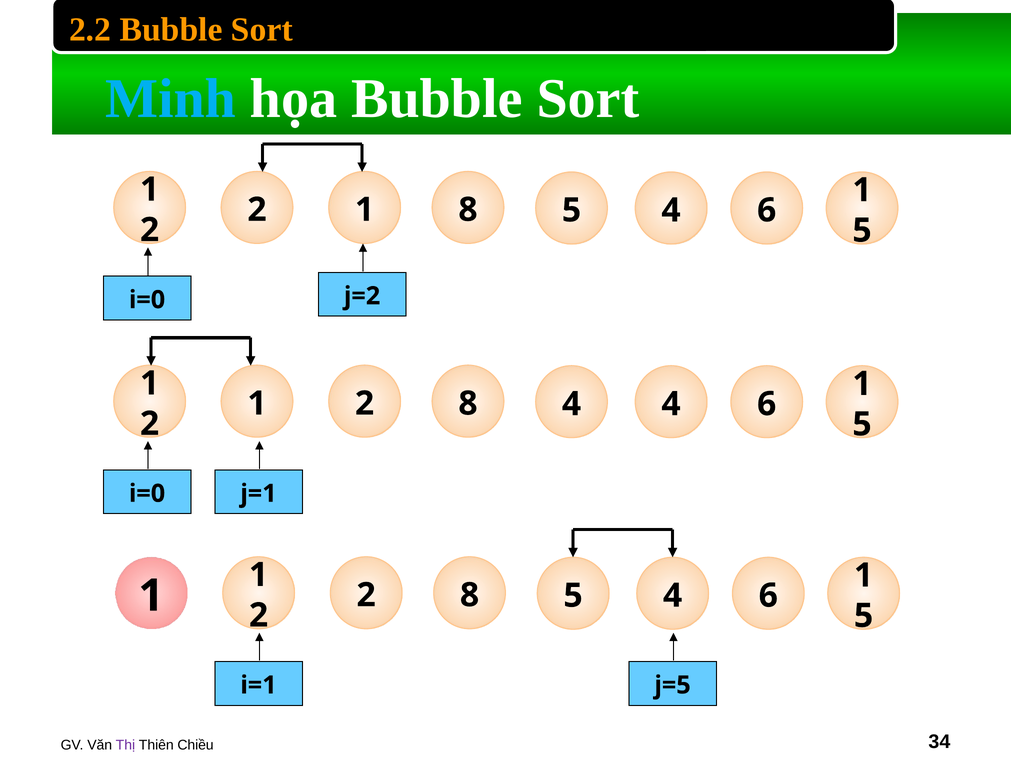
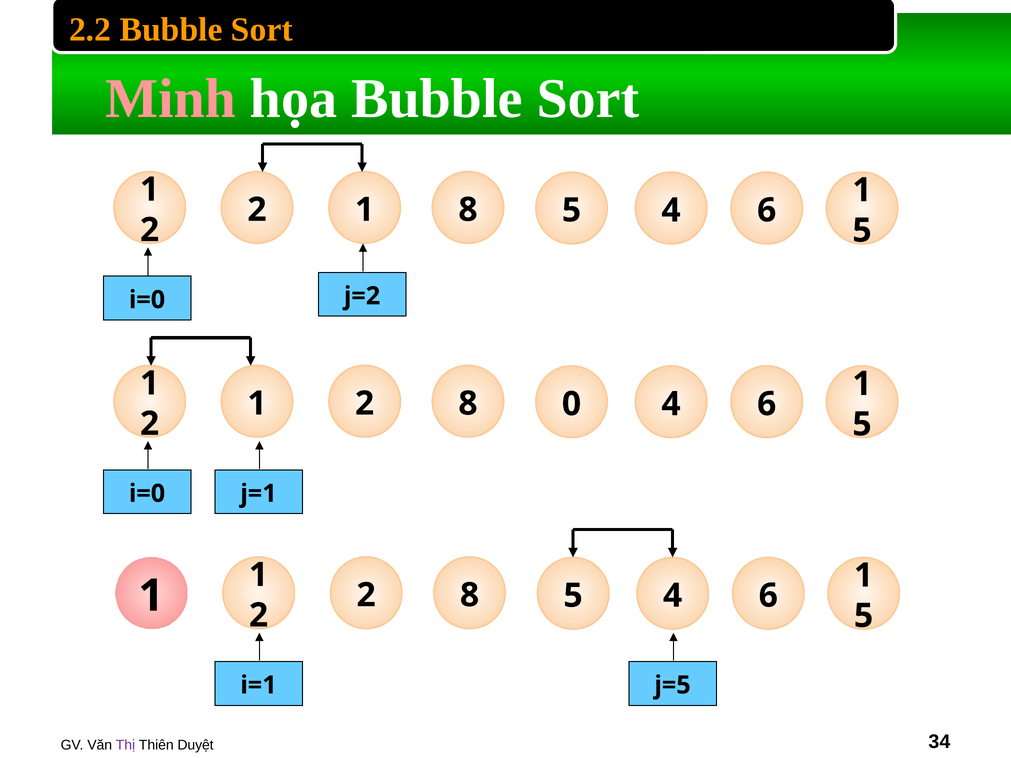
Minh colour: light blue -> pink
8 4: 4 -> 0
Chiều: Chiều -> Duyệt
